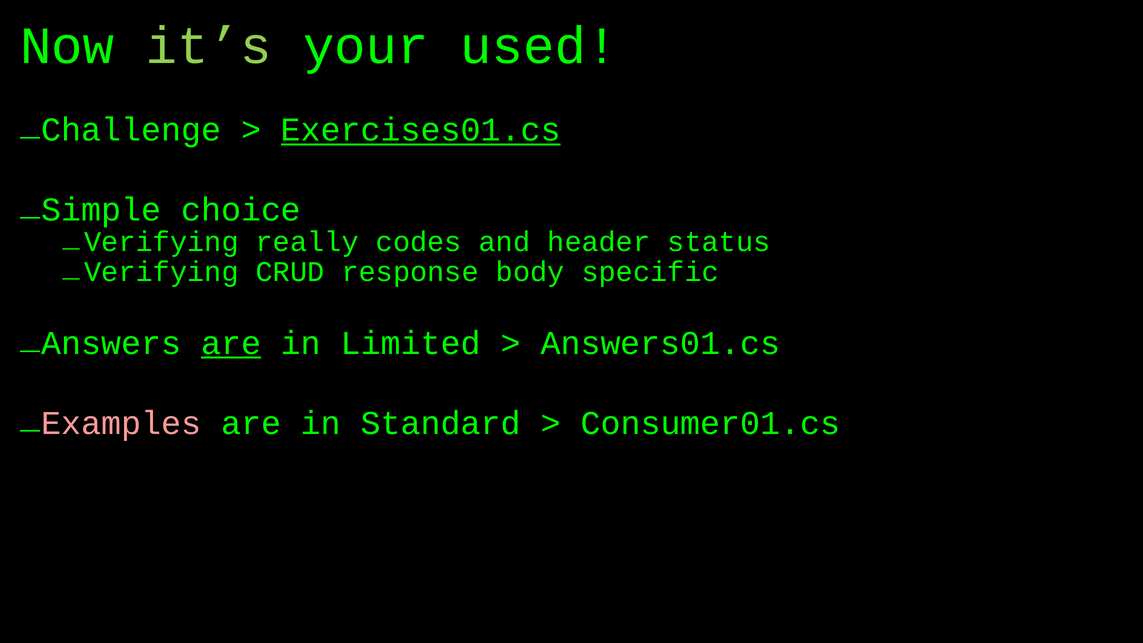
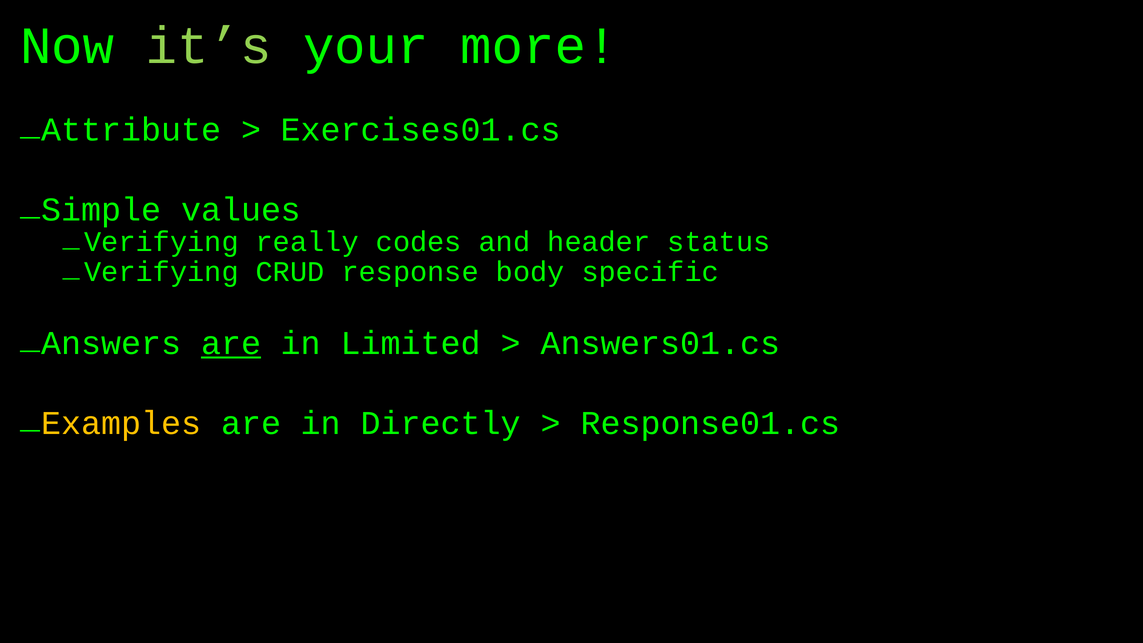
used: used -> more
Challenge: Challenge -> Attribute
Exercises01.cs underline: present -> none
choice: choice -> values
Examples colour: pink -> yellow
Standard: Standard -> Directly
Consumer01.cs: Consumer01.cs -> Response01.cs
